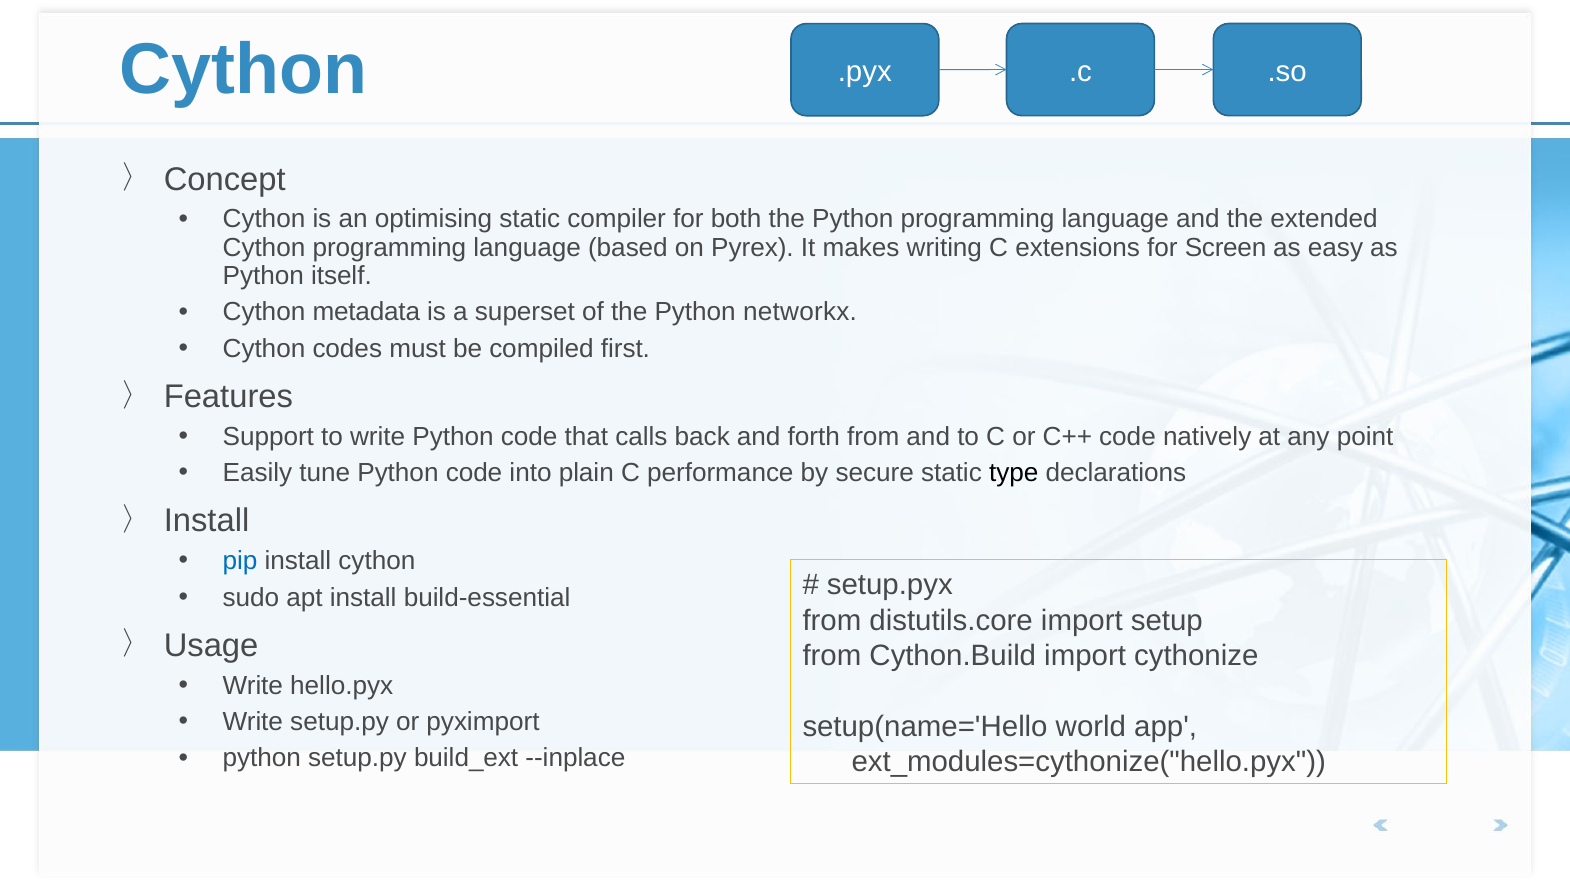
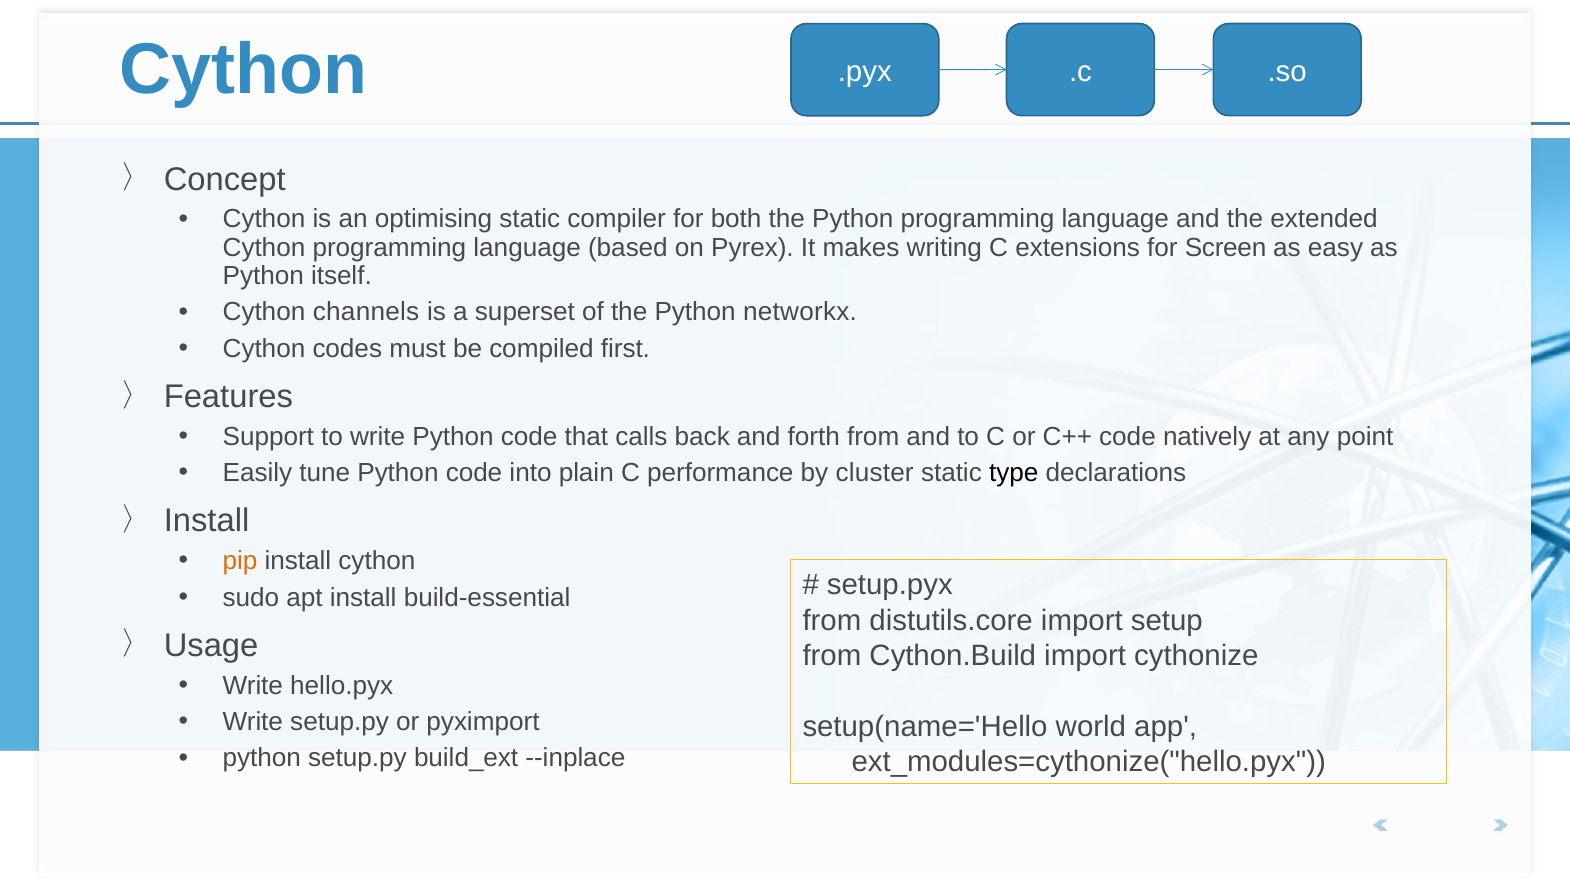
metadata: metadata -> channels
secure: secure -> cluster
pip colour: blue -> orange
